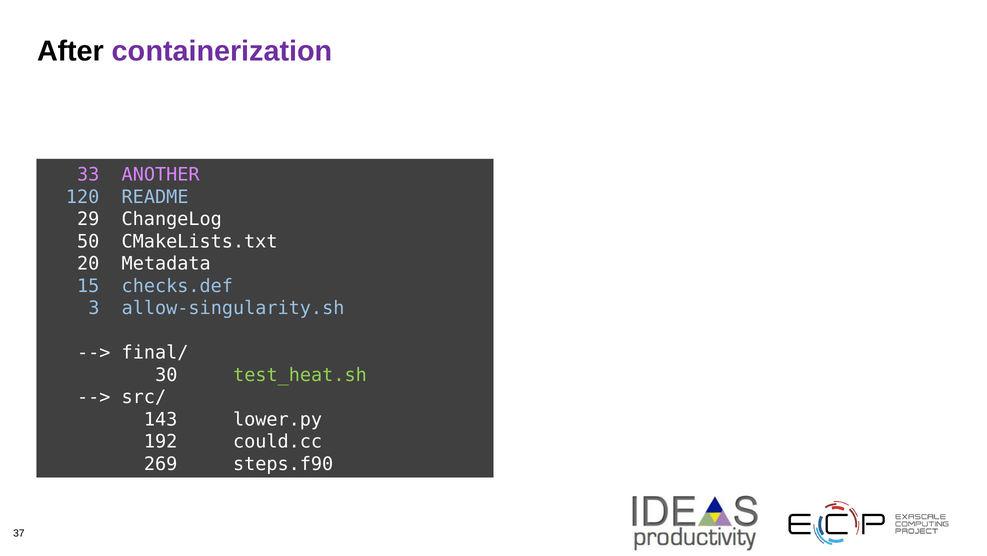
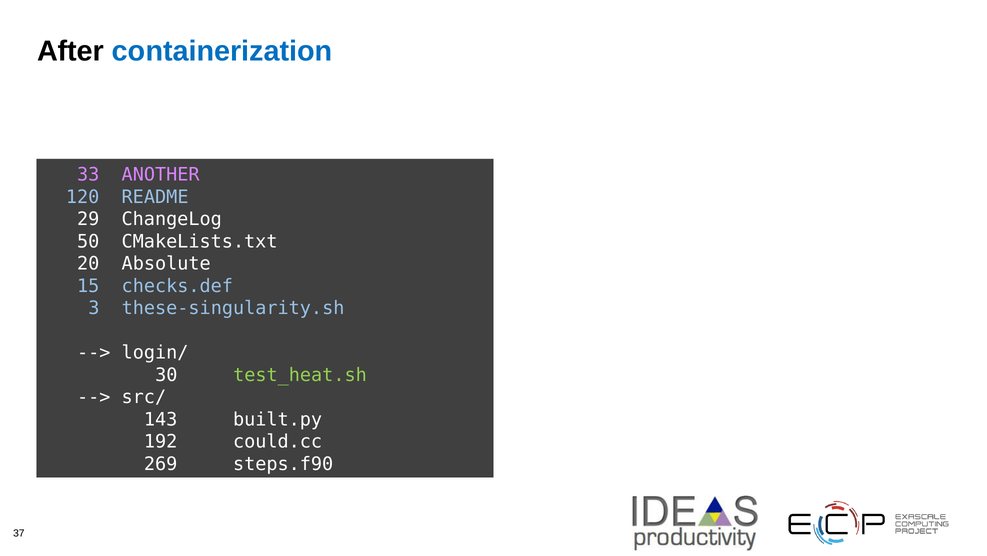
containerization colour: purple -> blue
Metadata: Metadata -> Absolute
allow-singularity.sh: allow-singularity.sh -> these-singularity.sh
final/: final/ -> login/
lower.py: lower.py -> built.py
